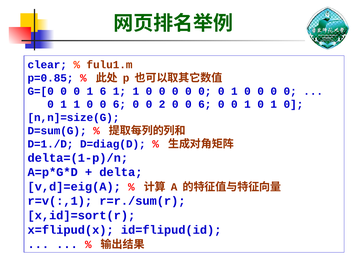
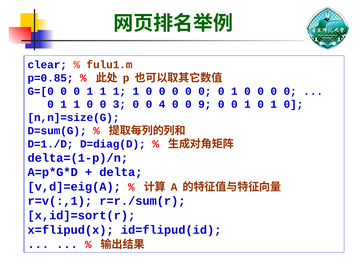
0 0 1 6: 6 -> 1
1 0 0 6: 6 -> 3
2: 2 -> 4
6 at (205, 104): 6 -> 9
